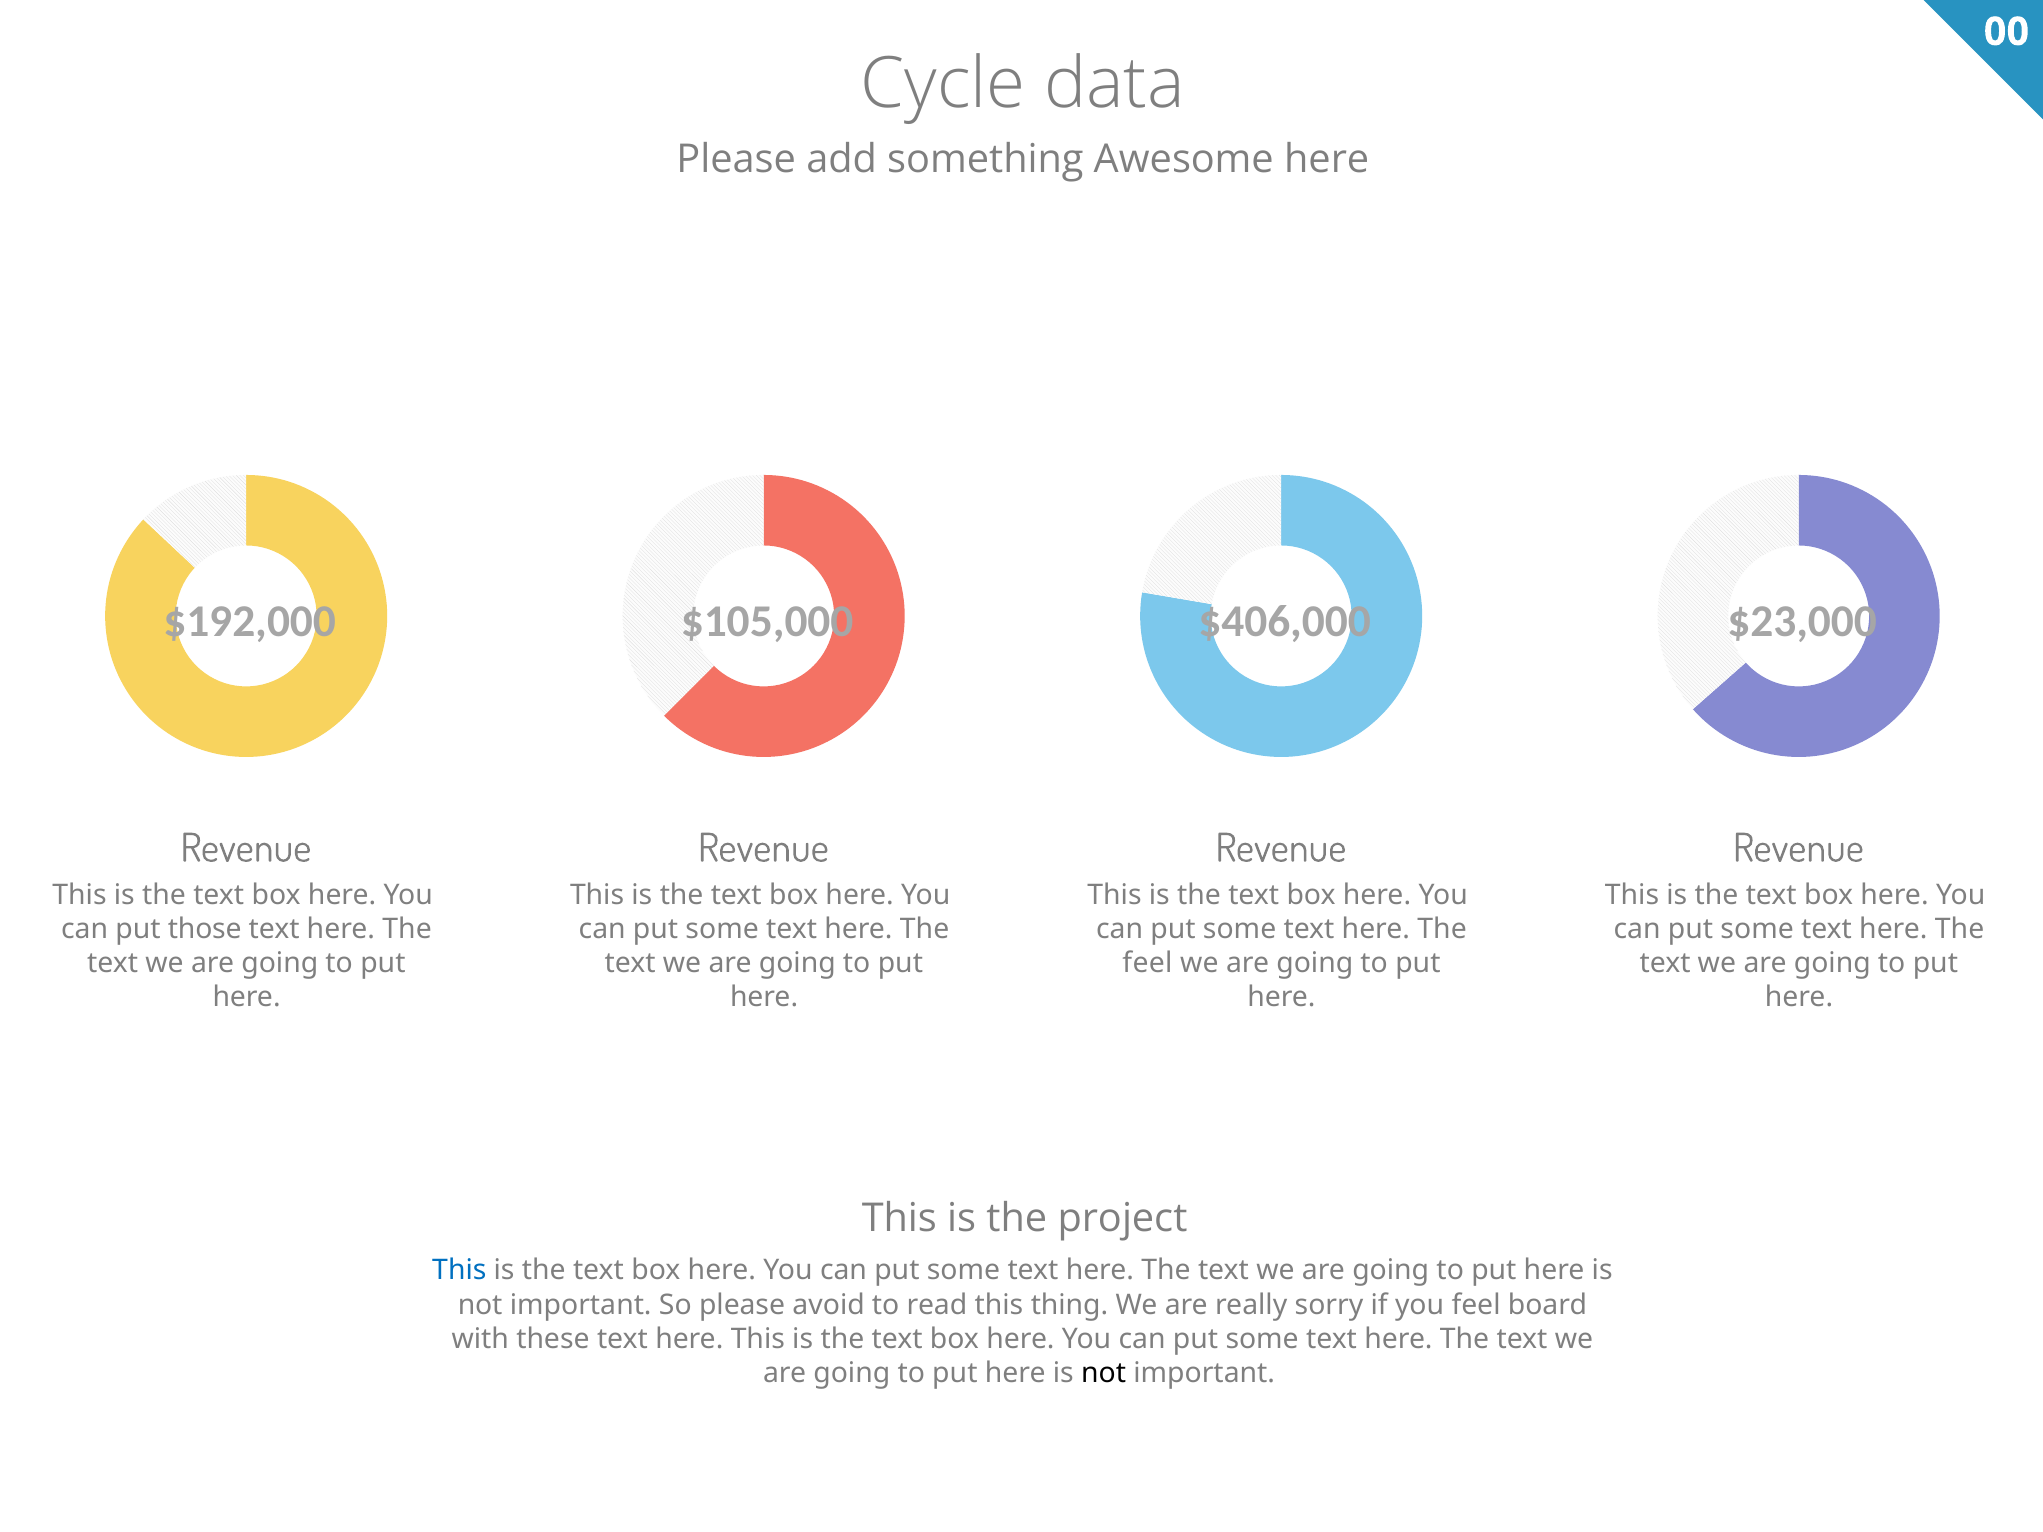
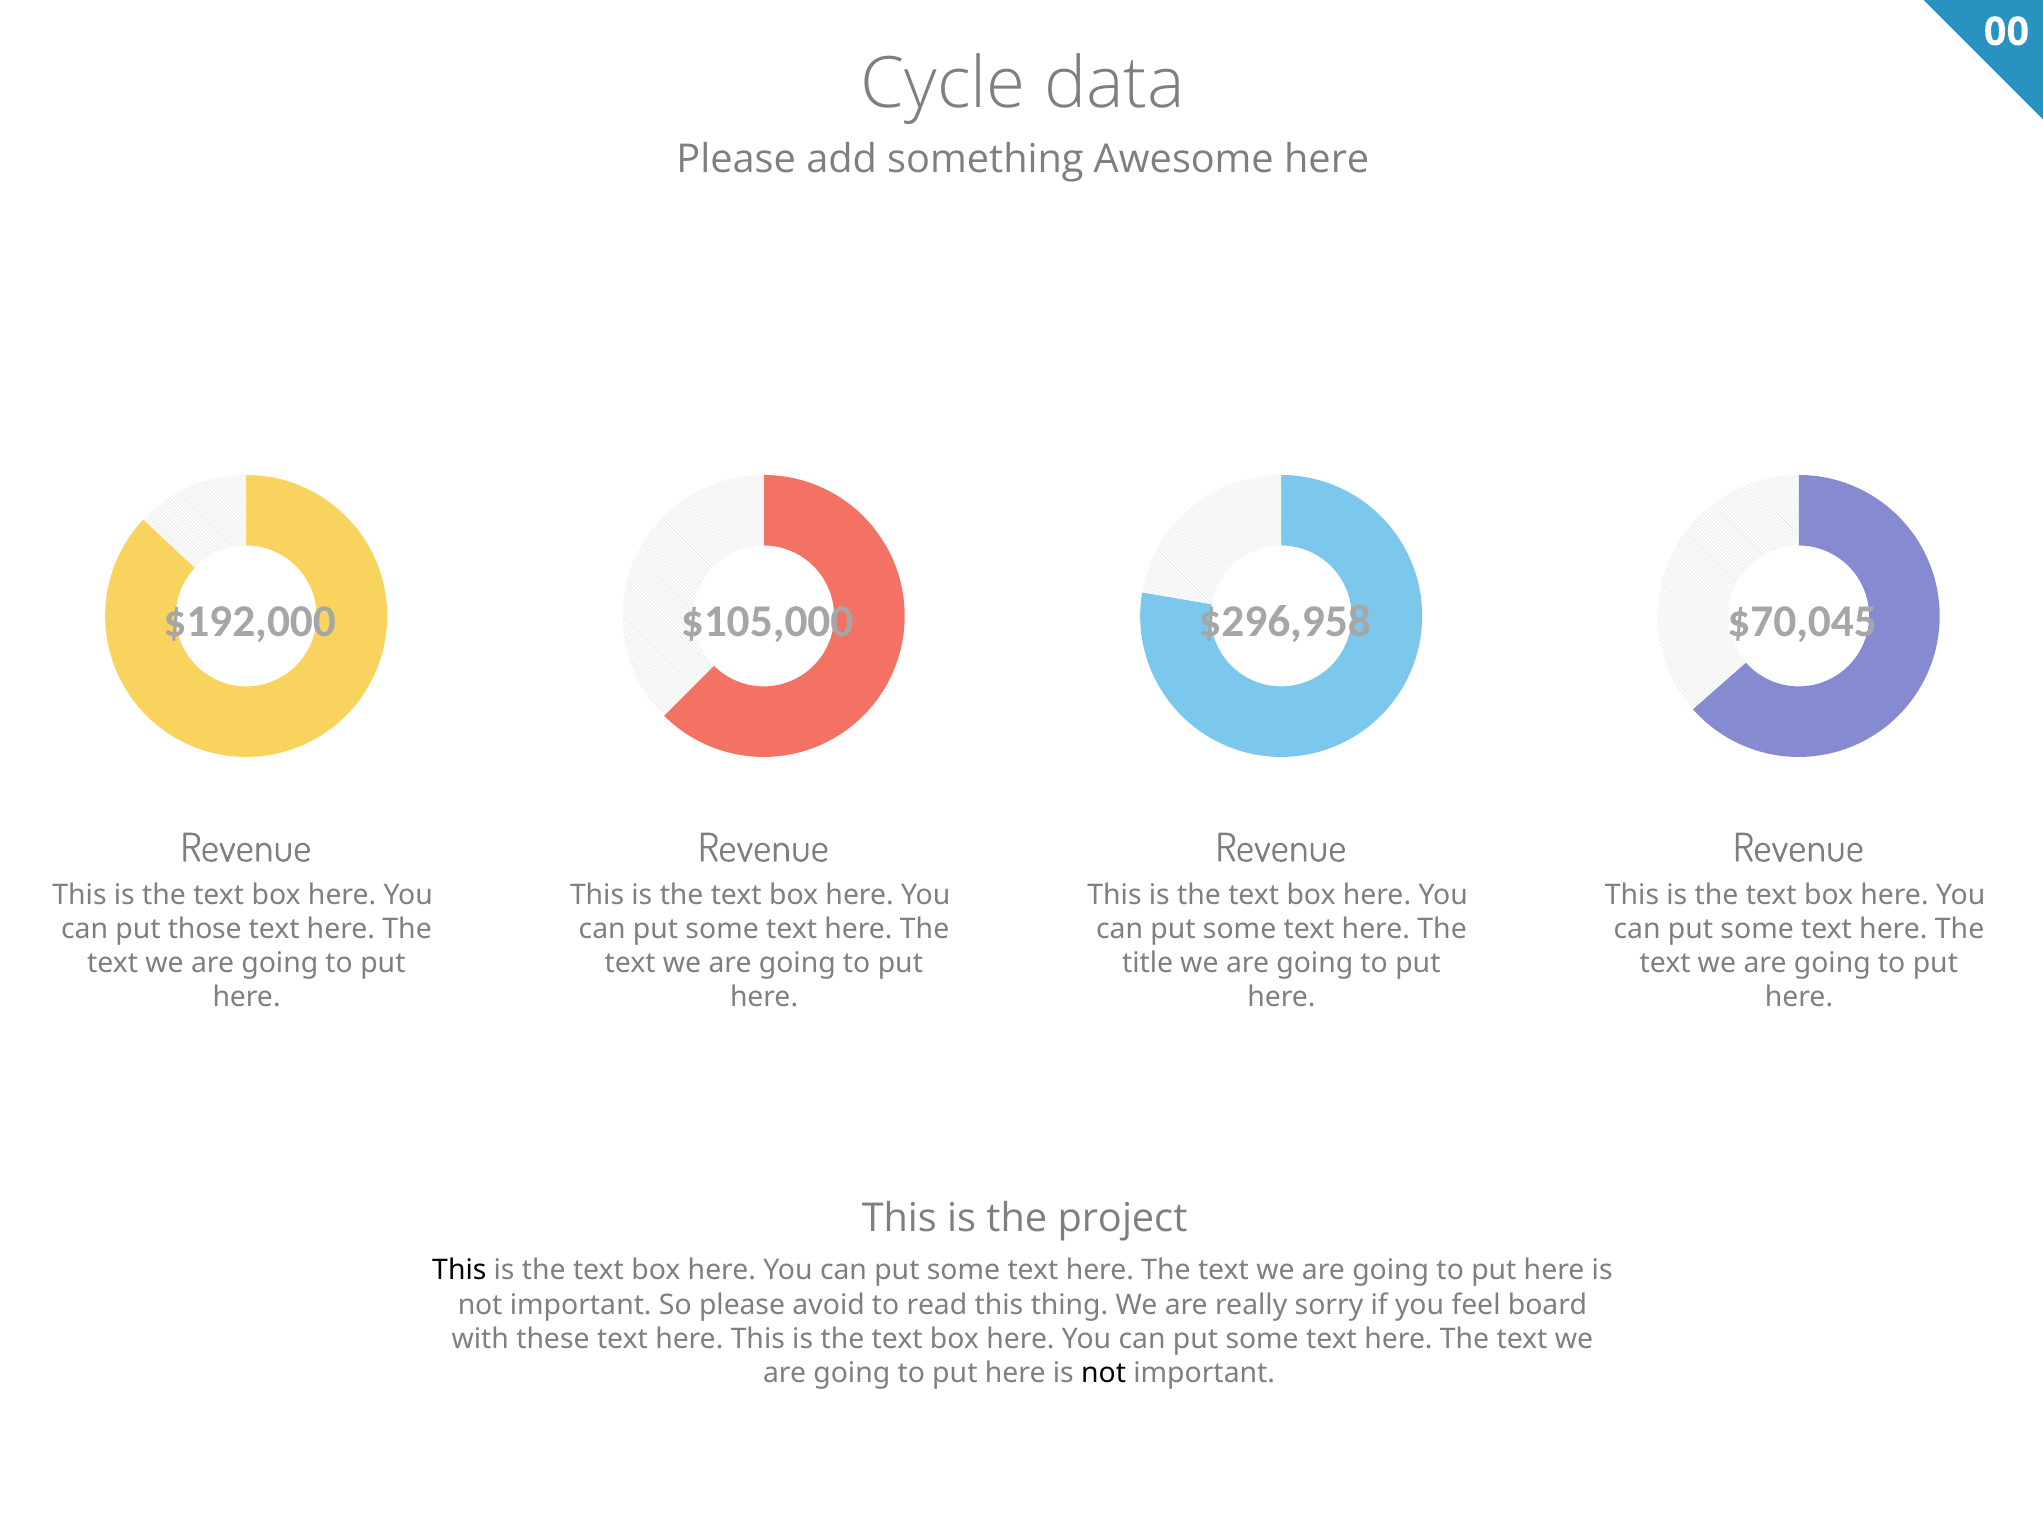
$406,000: $406,000 -> $296,958
$23,000: $23,000 -> $70,045
feel at (1147, 964): feel -> title
This at (459, 1271) colour: blue -> black
